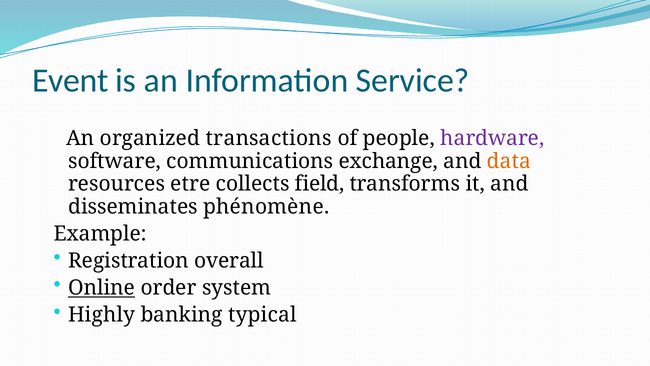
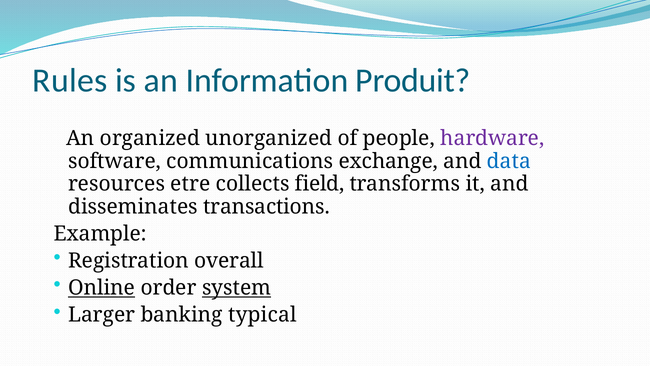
Event: Event -> Rules
Service: Service -> Produit
transactions: transactions -> unorganized
data colour: orange -> blue
phénomène: phénomène -> transactions
system underline: none -> present
Highly: Highly -> Larger
